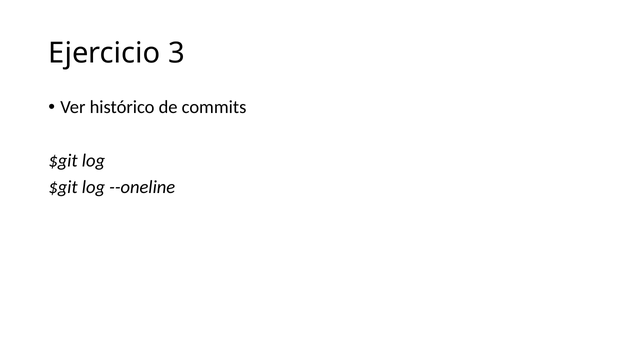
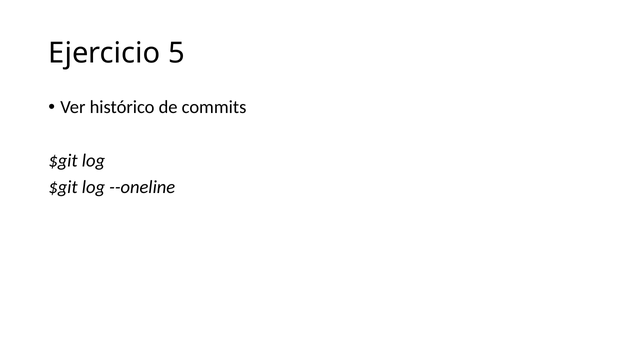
3: 3 -> 5
